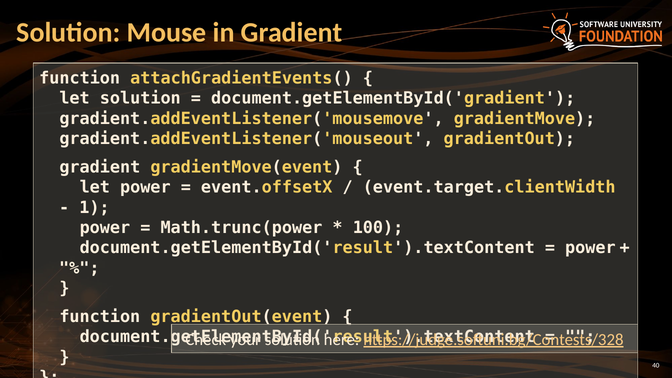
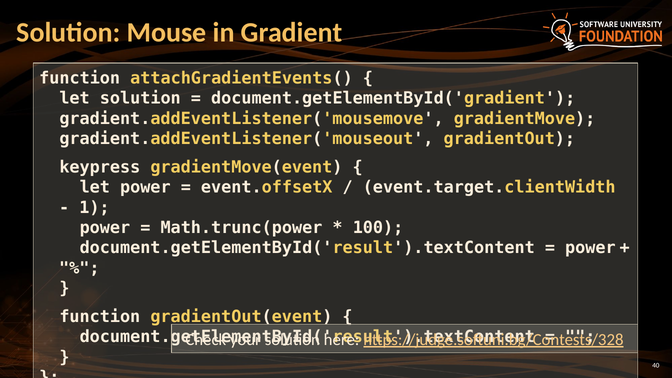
gradient at (100, 167): gradient -> keypress
